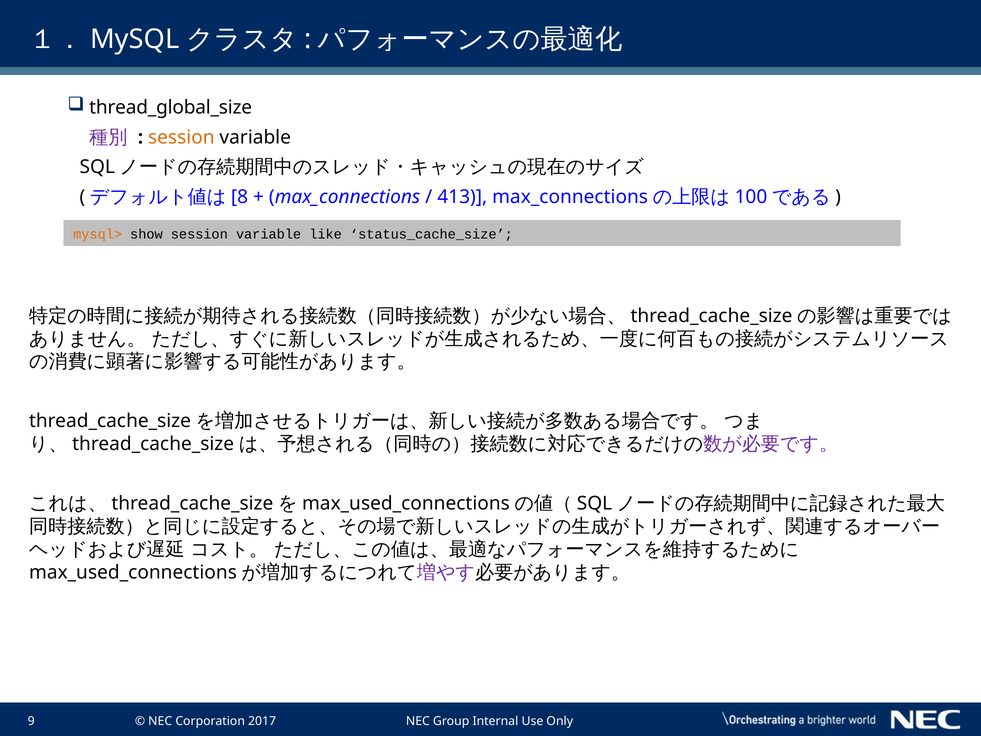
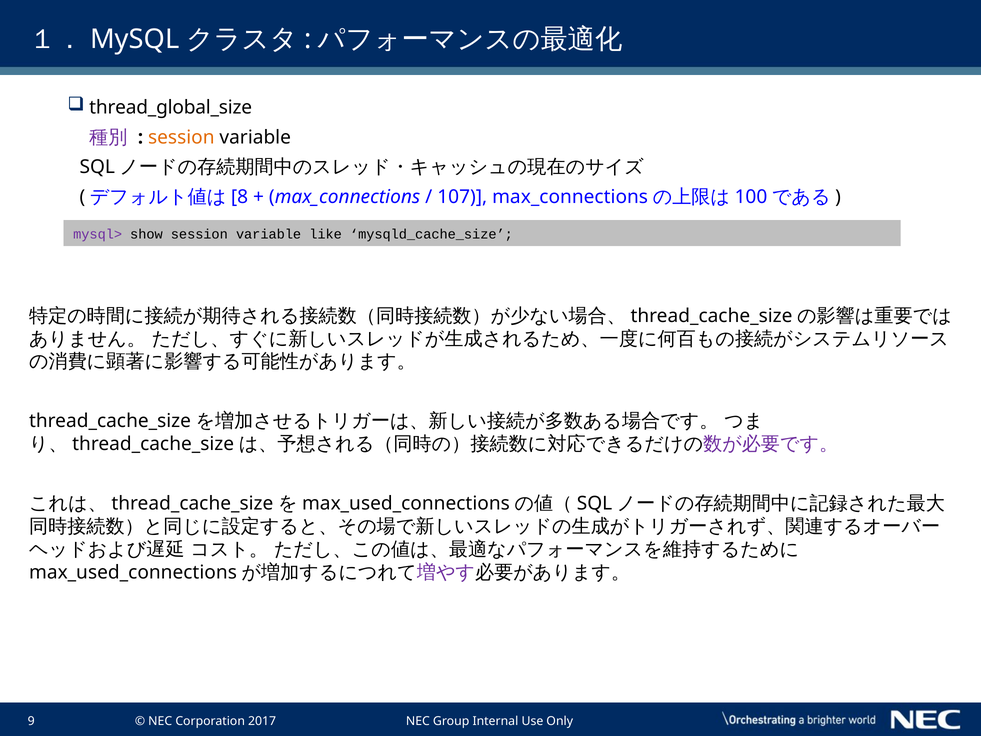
413: 413 -> 107
mysql> colour: orange -> purple
status_cache_size: status_cache_size -> mysqld_cache_size
